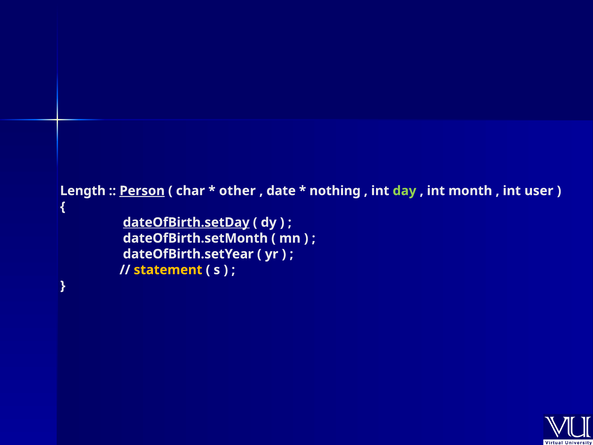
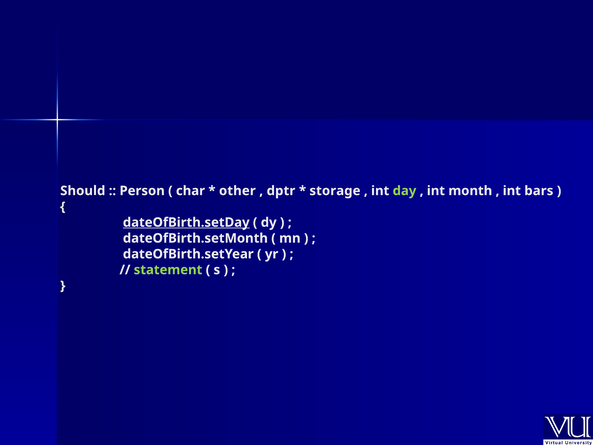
Length: Length -> Should
Person underline: present -> none
date: date -> dptr
nothing: nothing -> storage
user: user -> bars
statement colour: yellow -> light green
